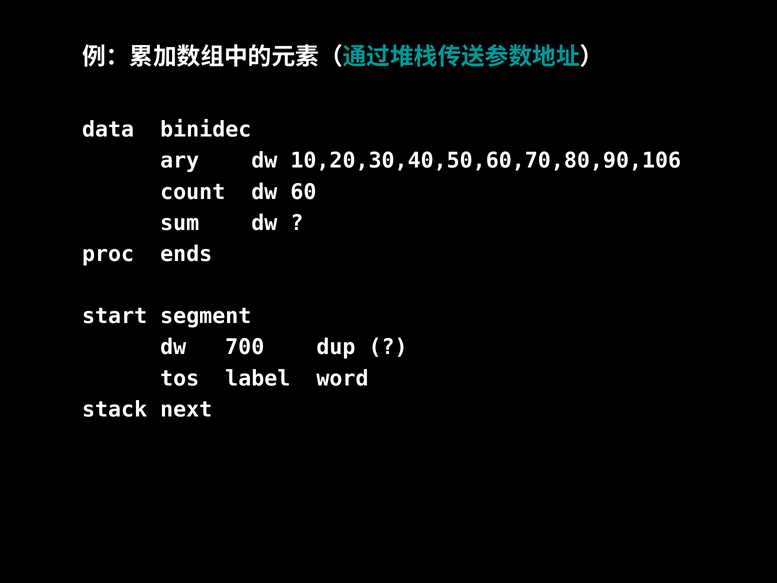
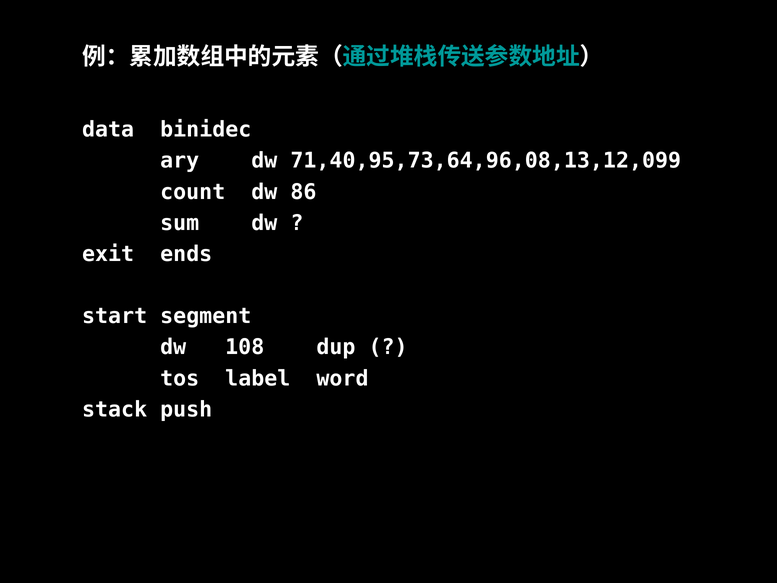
10,20,30,40,50,60,70,80,90,106: 10,20,30,40,50,60,70,80,90,106 -> 71,40,95,73,64,96,08,13,12,099
60: 60 -> 86
proc: proc -> exit
700: 700 -> 108
next: next -> push
